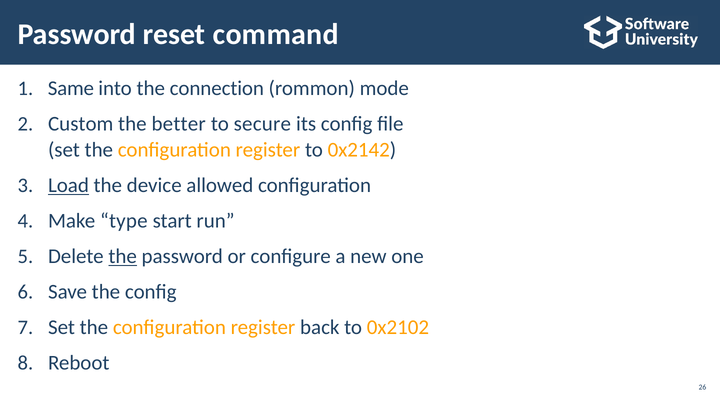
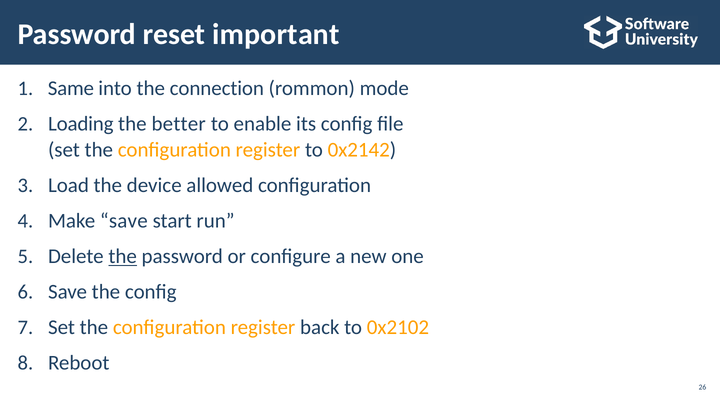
command: command -> important
Custom: Custom -> Loading
secure: secure -> enable
Load underline: present -> none
Make type: type -> save
